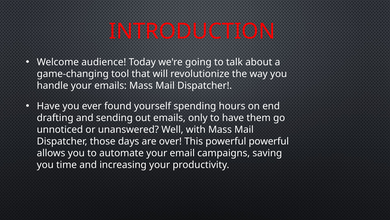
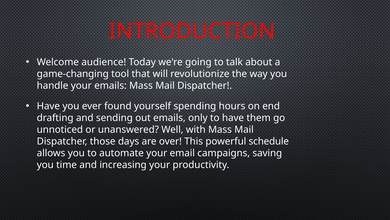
powerful powerful: powerful -> schedule
